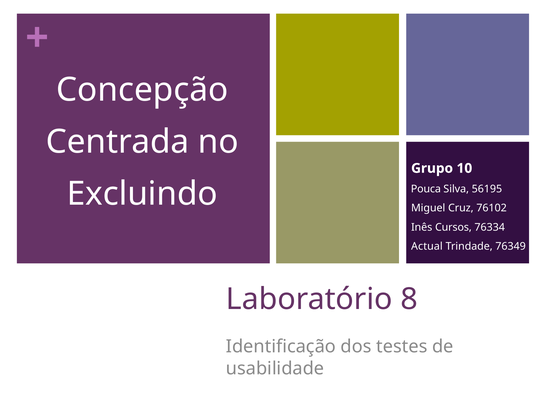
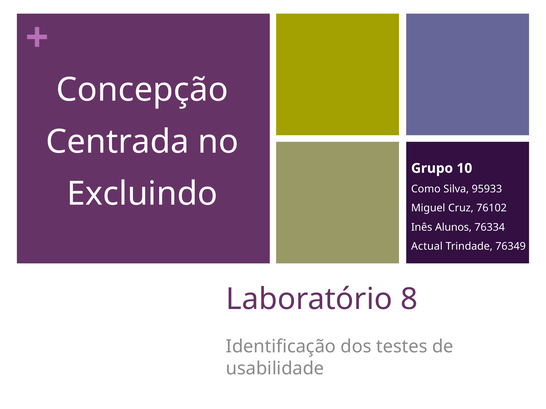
Pouca: Pouca -> Como
56195: 56195 -> 95933
Cursos: Cursos -> Alunos
